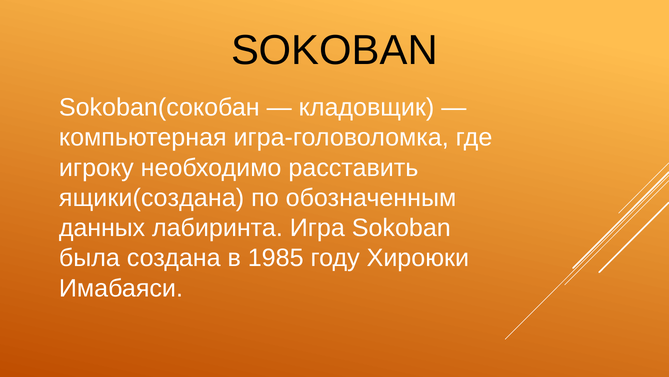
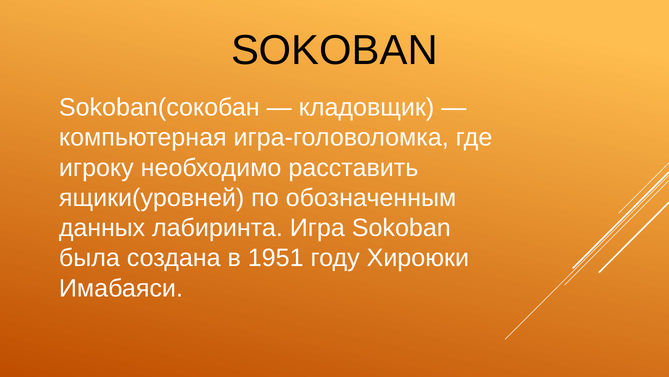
ящики(создана: ящики(создана -> ящики(уровней
1985: 1985 -> 1951
